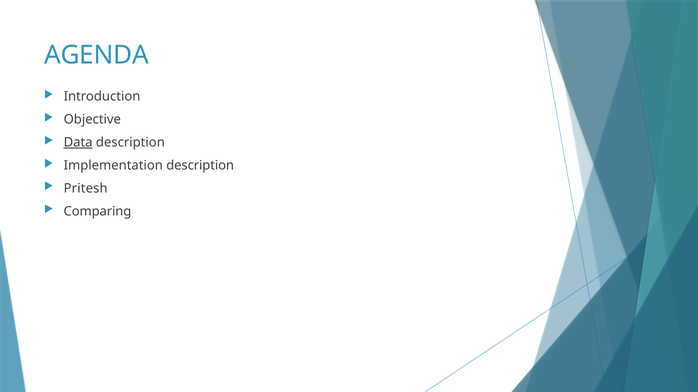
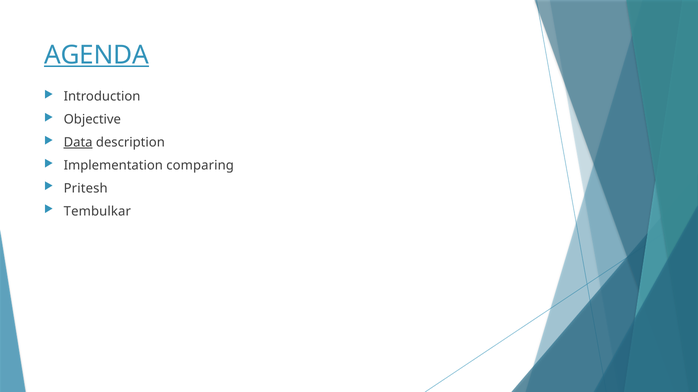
AGENDA underline: none -> present
Implementation description: description -> comparing
Comparing: Comparing -> Tembulkar
